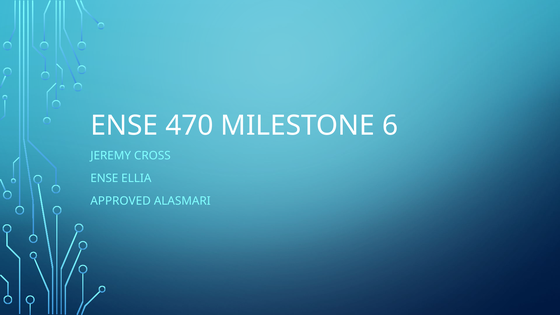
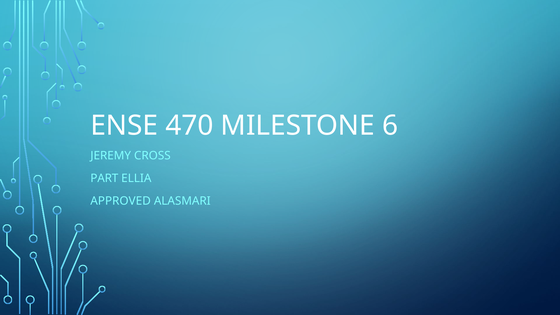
ENSE at (104, 178): ENSE -> PART
